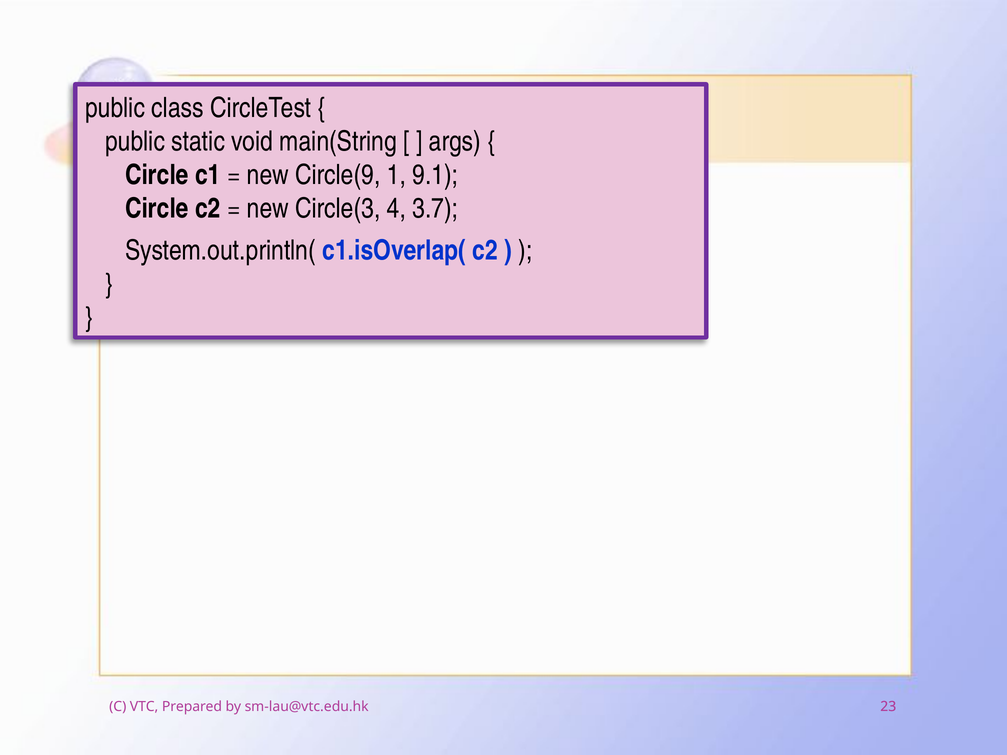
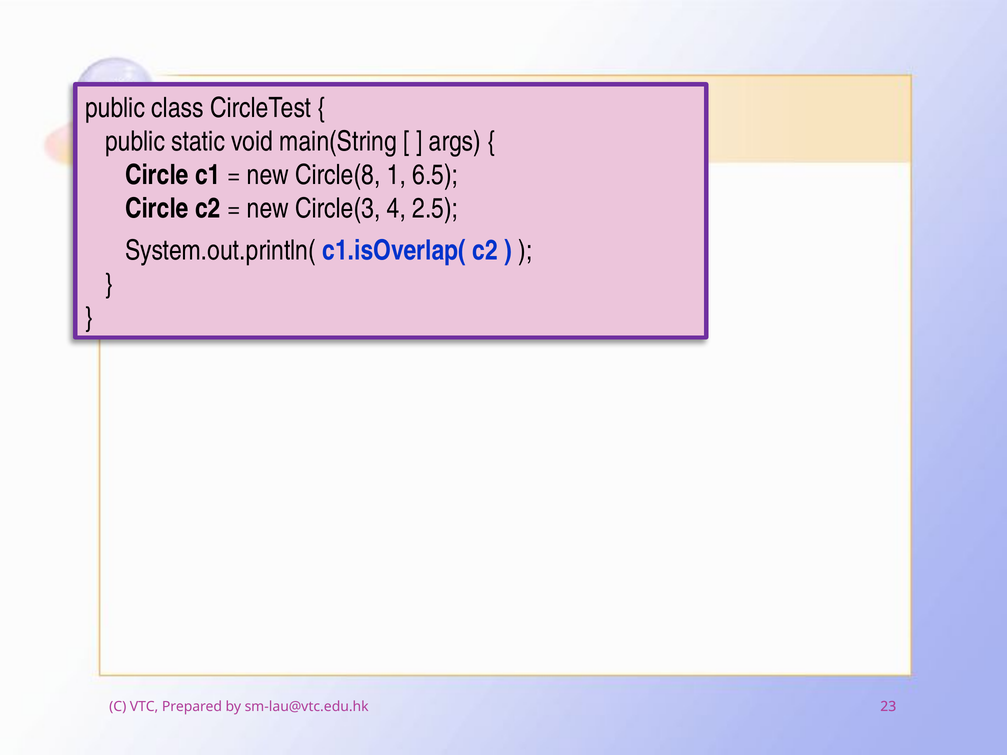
Circle(9: Circle(9 -> Circle(8
9.1: 9.1 -> 6.5
3.7: 3.7 -> 2.5
